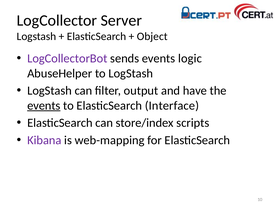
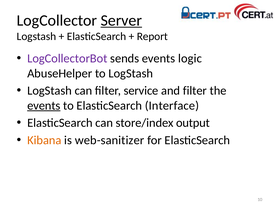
Server underline: none -> present
Object: Object -> Report
output: output -> service
and have: have -> filter
scripts: scripts -> output
Kibana colour: purple -> orange
web-mapping: web-mapping -> web-sanitizer
